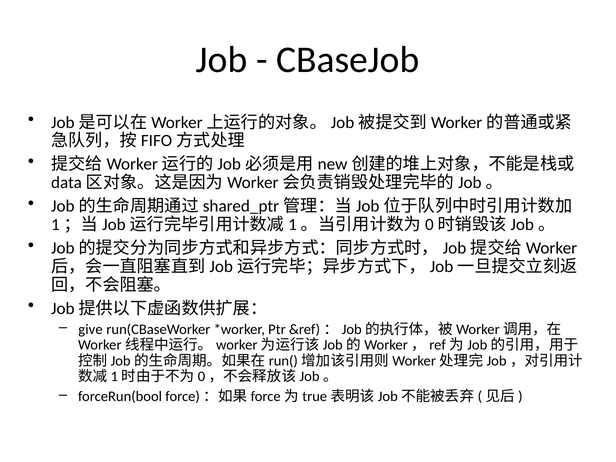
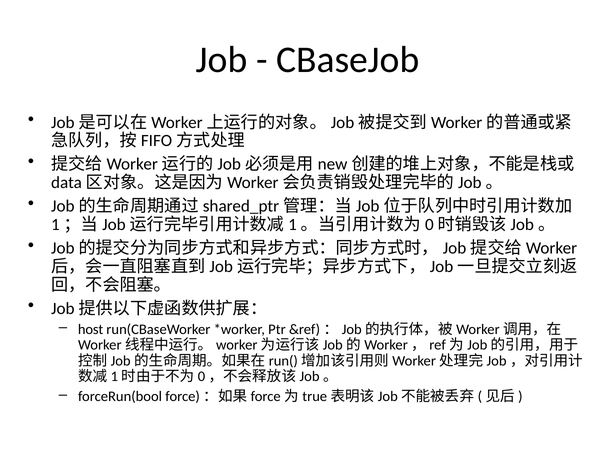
give: give -> host
